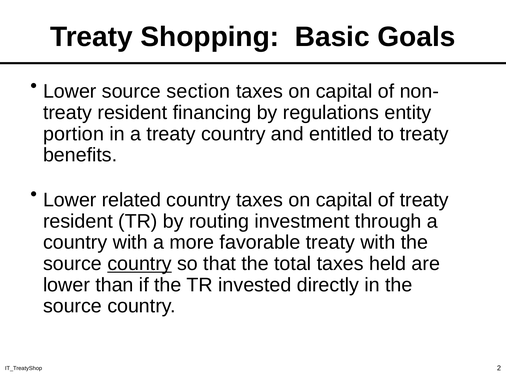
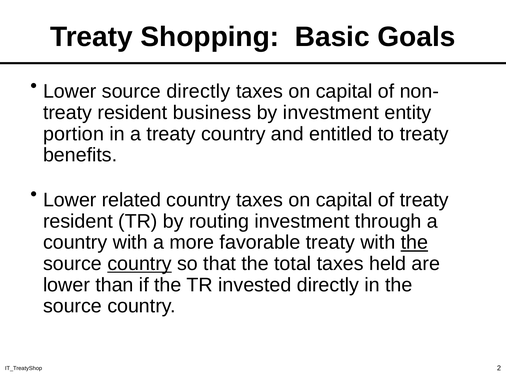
source section: section -> directly
financing: financing -> business
by regulations: regulations -> investment
the at (414, 243) underline: none -> present
